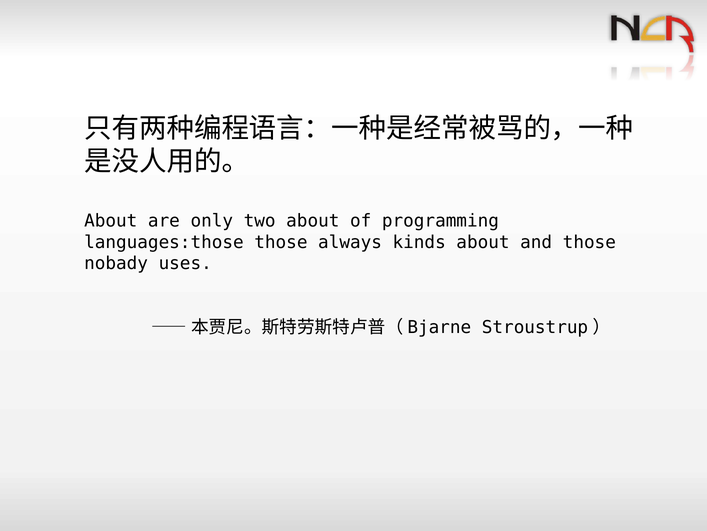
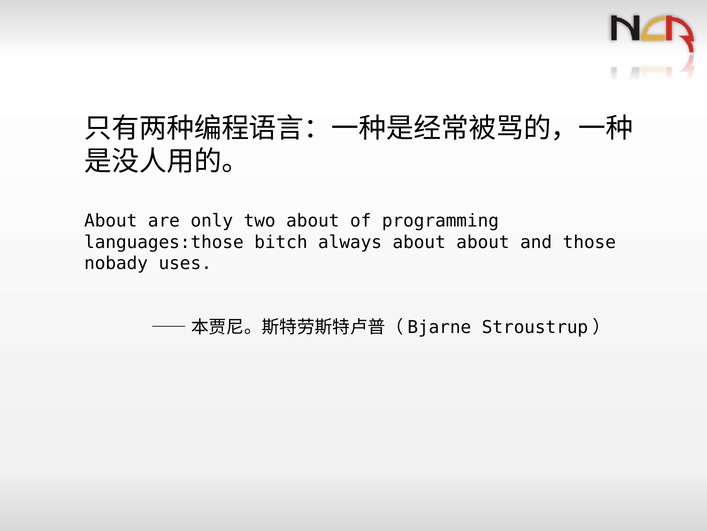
languages:those those: those -> bitch
always kinds: kinds -> about
